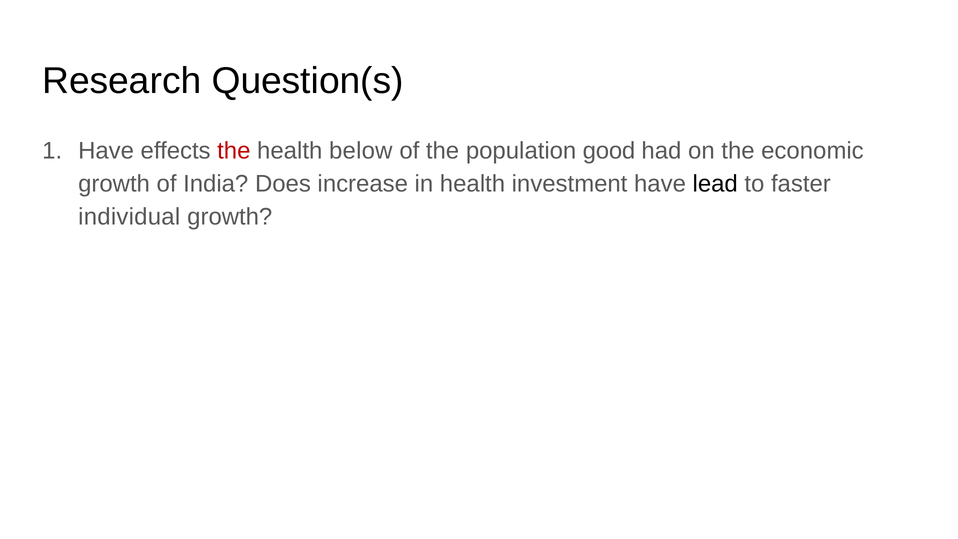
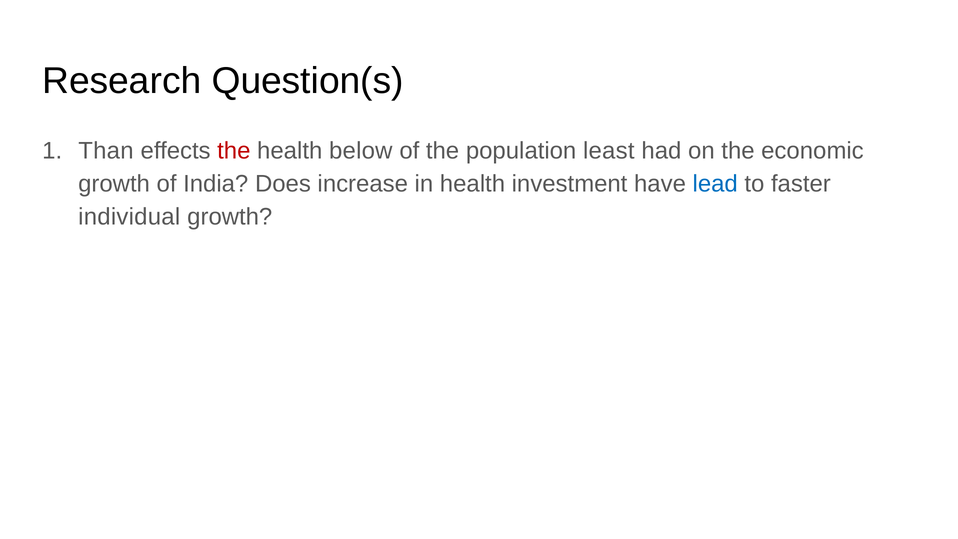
Have at (106, 151): Have -> Than
good: good -> least
lead colour: black -> blue
